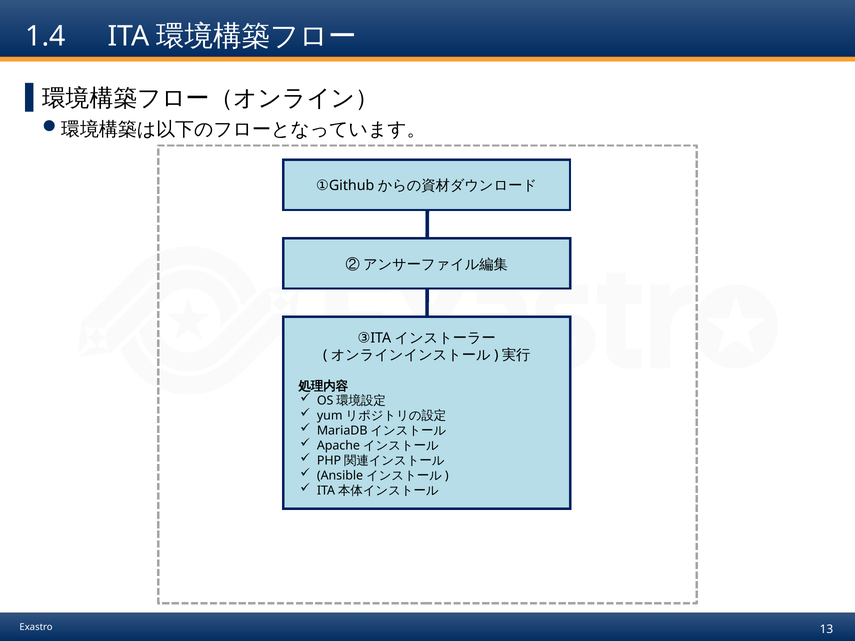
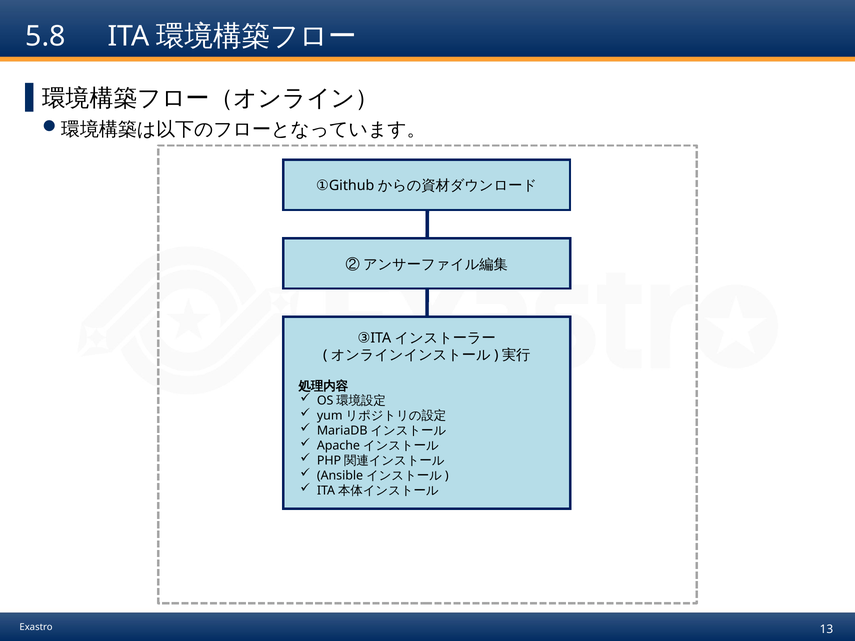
1.4: 1.4 -> 5.8
